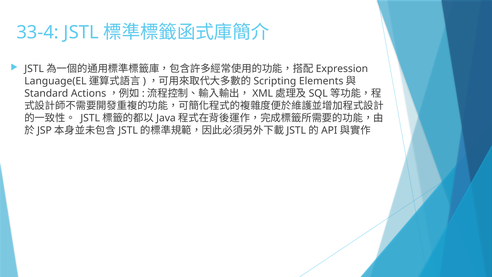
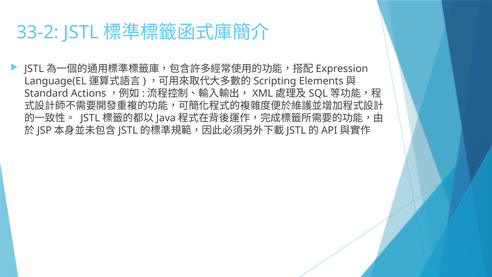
33-4: 33-4 -> 33-2
